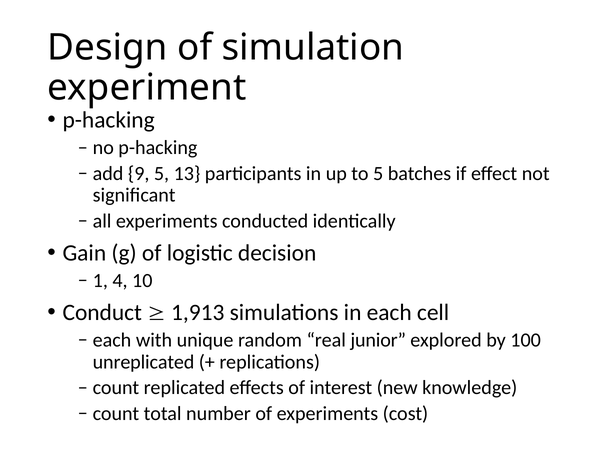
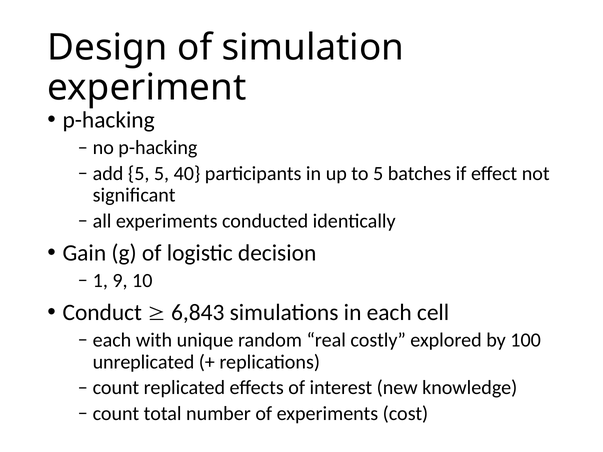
9 at (139, 174): 9 -> 5
13: 13 -> 40
4: 4 -> 9
1,913: 1,913 -> 6,843
junior: junior -> costly
